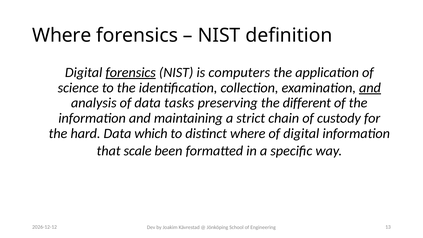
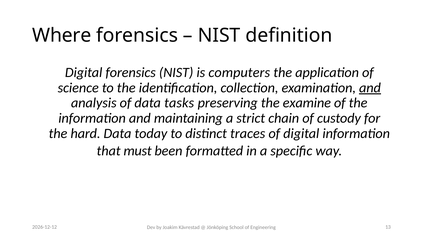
forensics at (131, 72) underline: present -> none
different: different -> examine
which: which -> today
distinct where: where -> traces
scale: scale -> must
